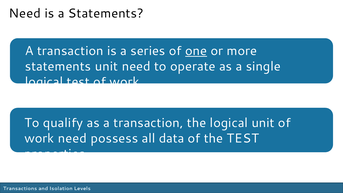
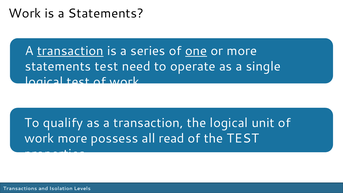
Need at (25, 13): Need -> Work
transaction at (70, 51) underline: none -> present
statements unit: unit -> test
work need: need -> more
data: data -> read
